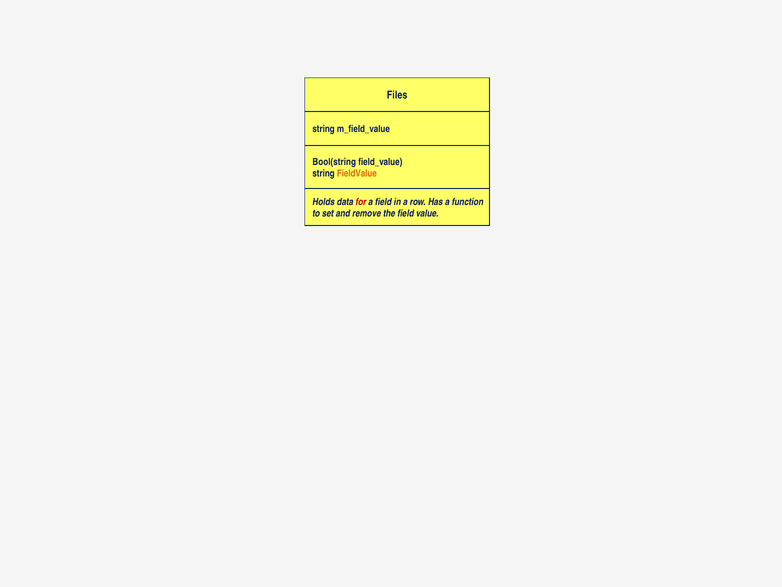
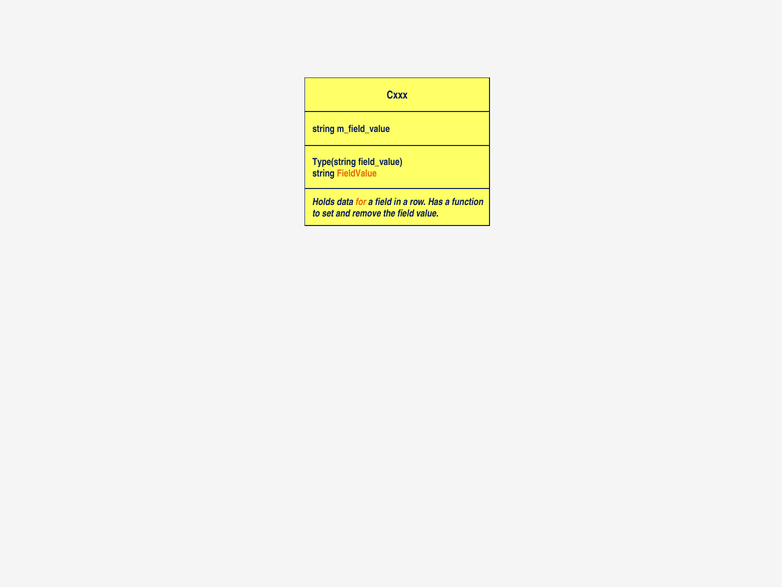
Files: Files -> Cxxx
Bool(string: Bool(string -> Type(string
for colour: red -> orange
